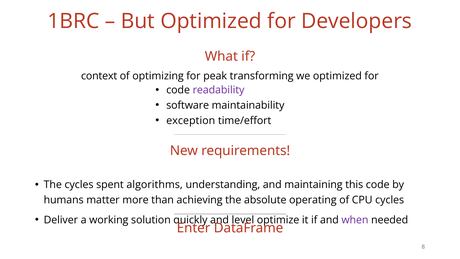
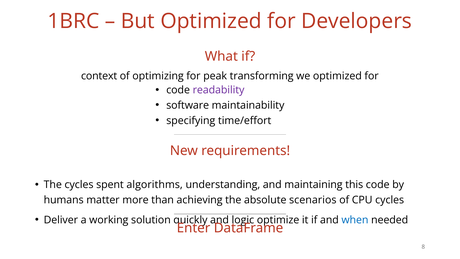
exception: exception -> specifying
operating: operating -> scenarios
level: level -> logic
when colour: purple -> blue
